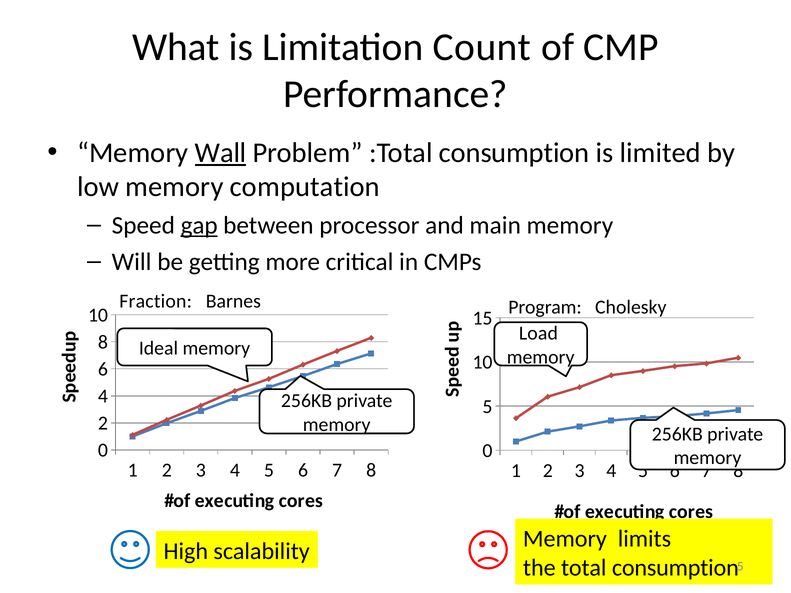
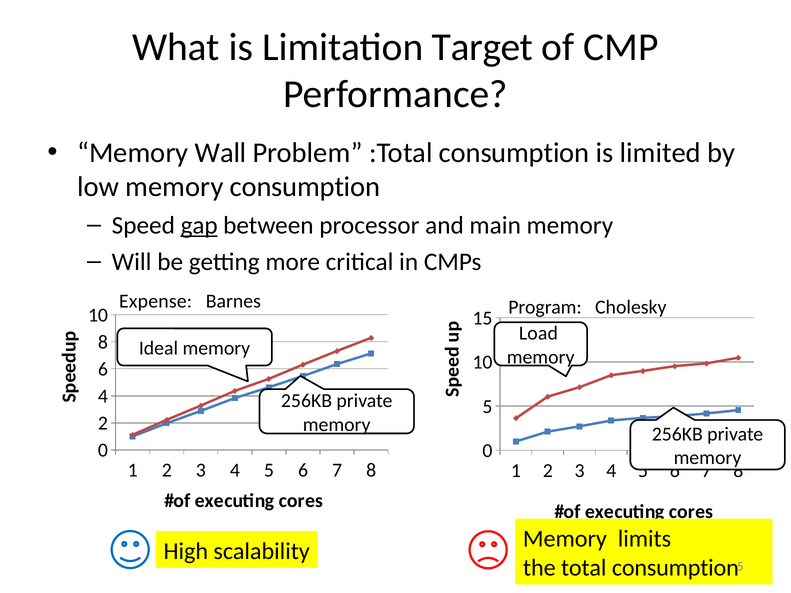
Count: Count -> Target
Wall underline: present -> none
memory computation: computation -> consumption
Fraction: Fraction -> Expense
